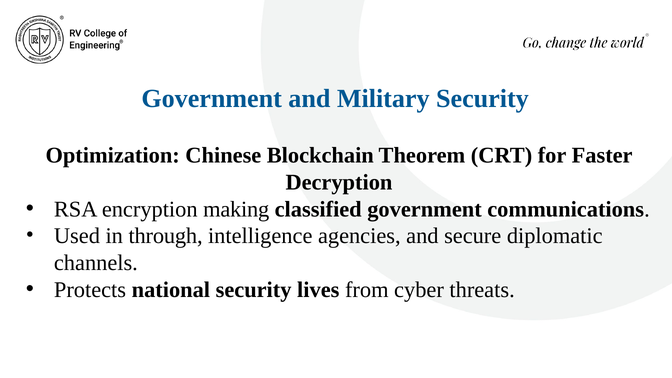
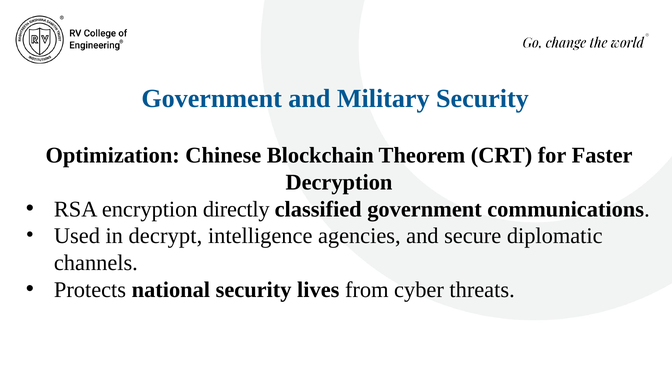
making: making -> directly
through: through -> decrypt
